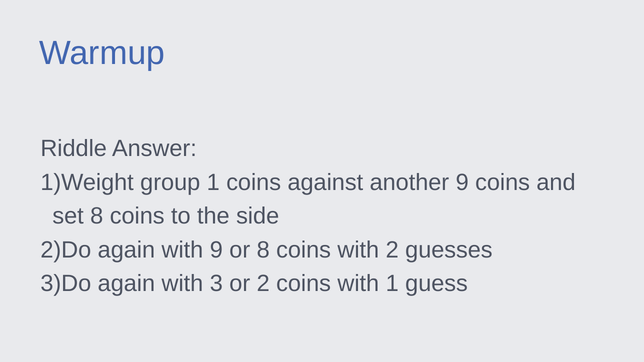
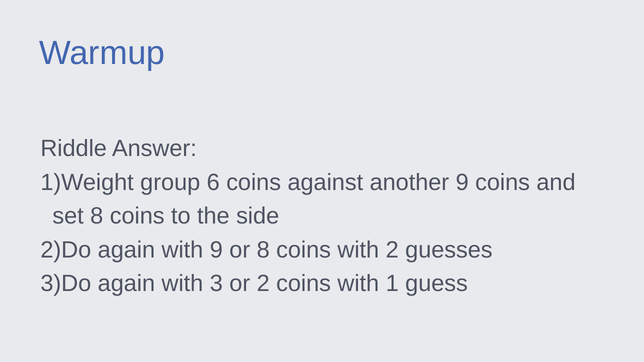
group 1: 1 -> 6
